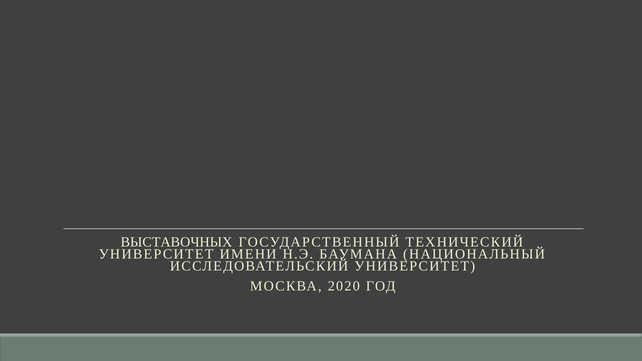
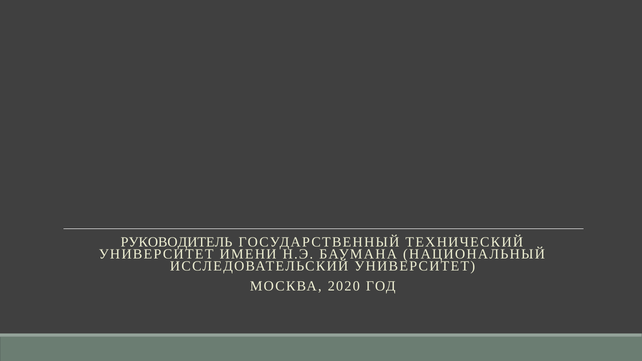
ВЫСТАВОЧНЫХ: ВЫСТАВОЧНЫХ -> РУКОВОДИТЕЛЬ
